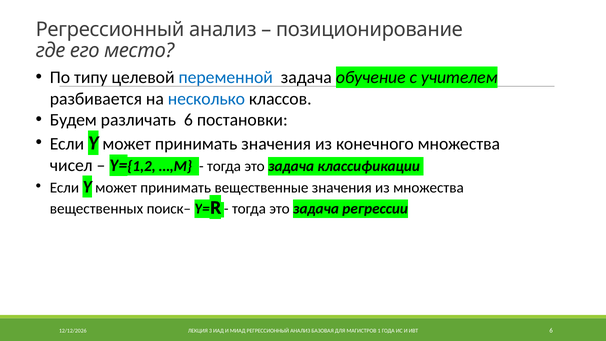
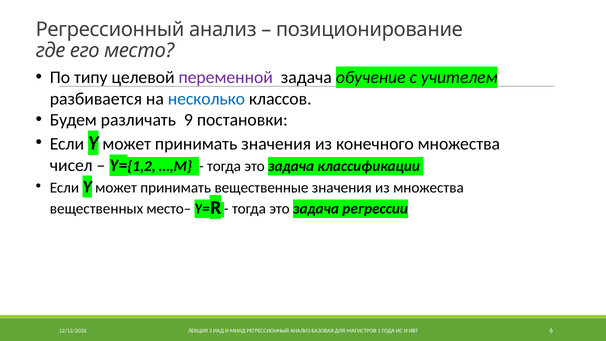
переменной colour: blue -> purple
различать 6: 6 -> 9
поиск–: поиск– -> место–
